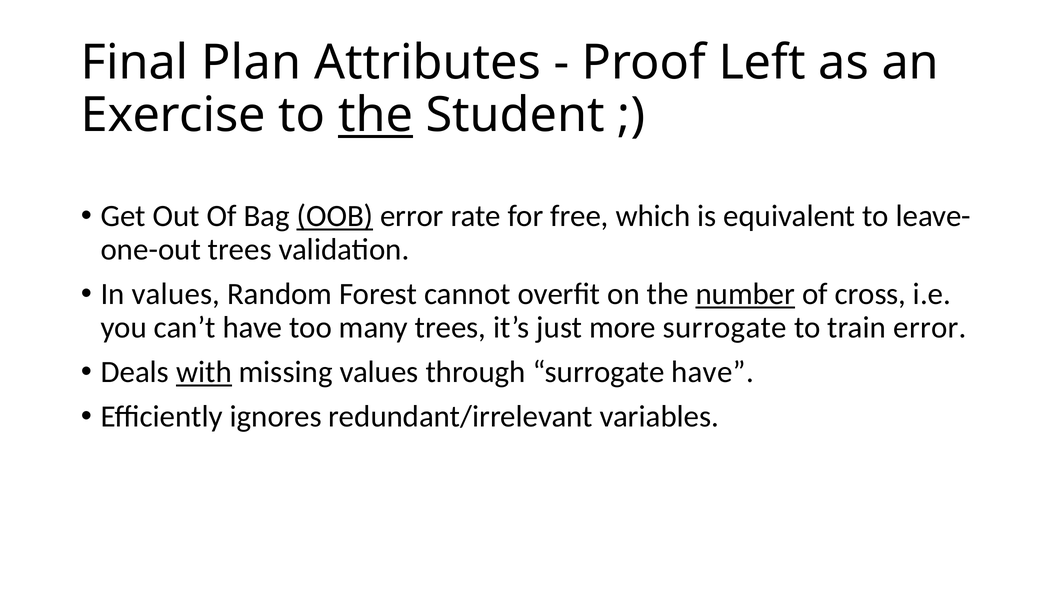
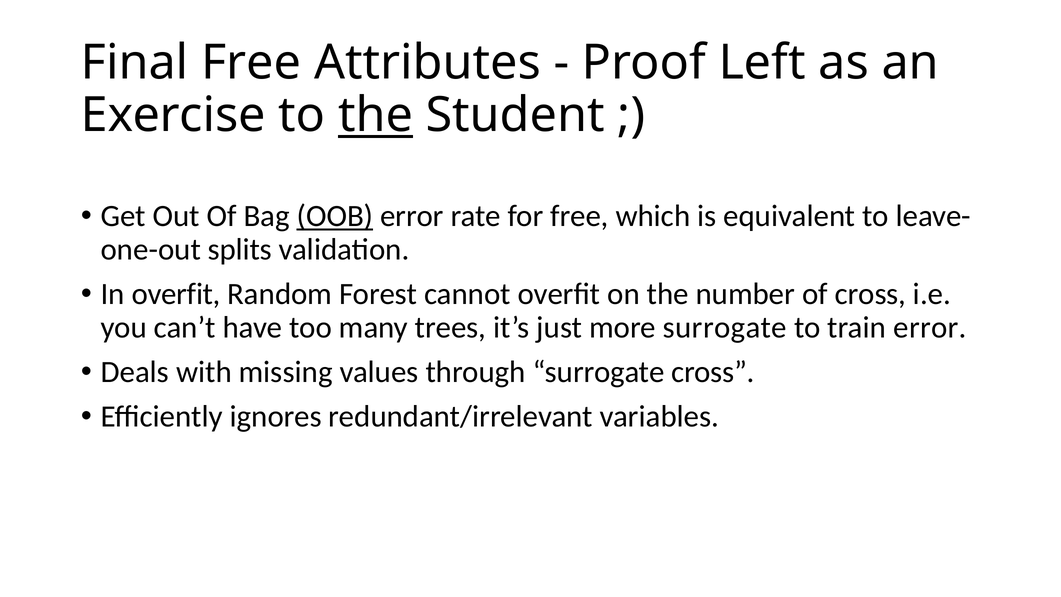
Final Plan: Plan -> Free
trees at (240, 250): trees -> splits
In values: values -> overfit
number underline: present -> none
with underline: present -> none
surrogate have: have -> cross
